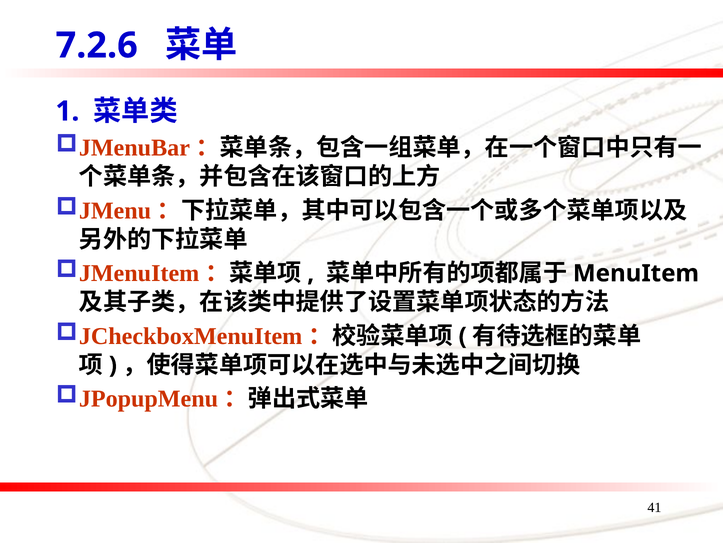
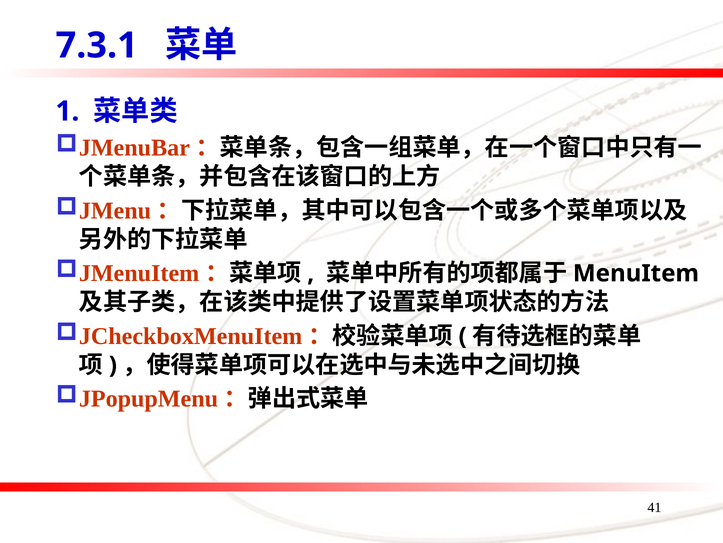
7.2.6: 7.2.6 -> 7.3.1
